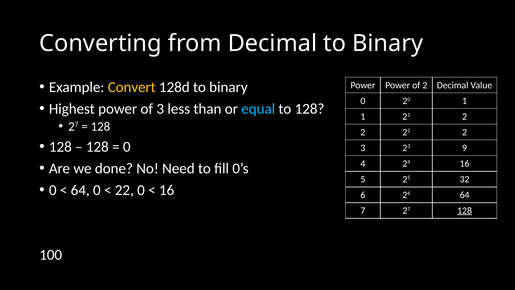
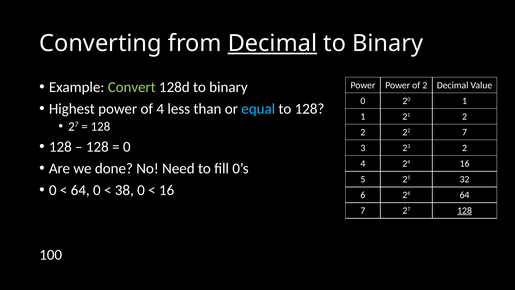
Decimal at (272, 43) underline: none -> present
Convert colour: yellow -> light green
of 3: 3 -> 4
22 2: 2 -> 7
23 9: 9 -> 2
22 at (124, 190): 22 -> 38
